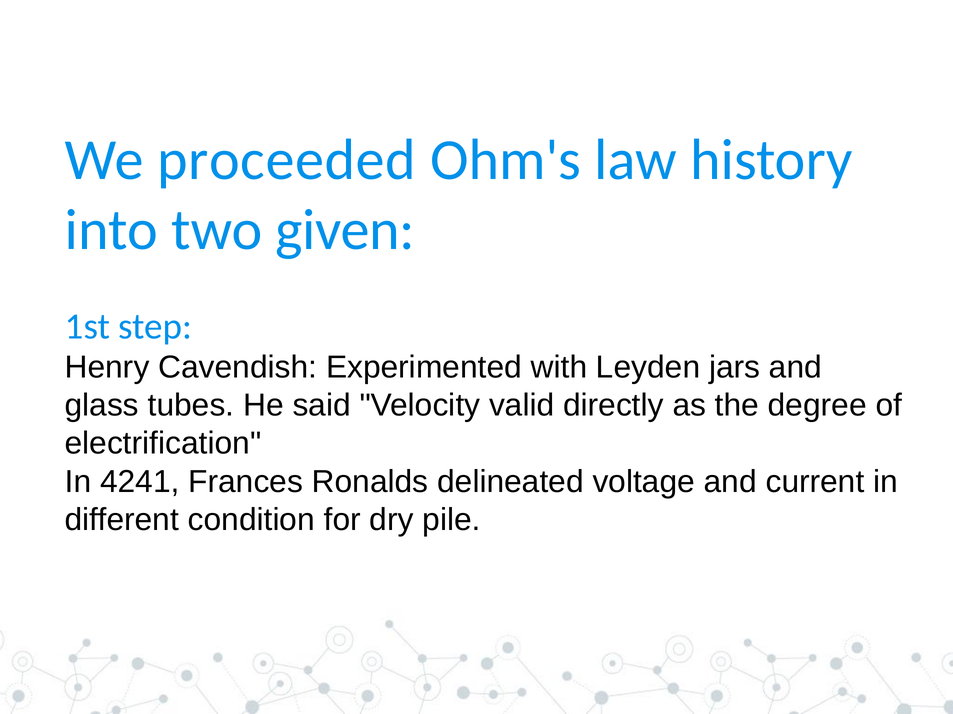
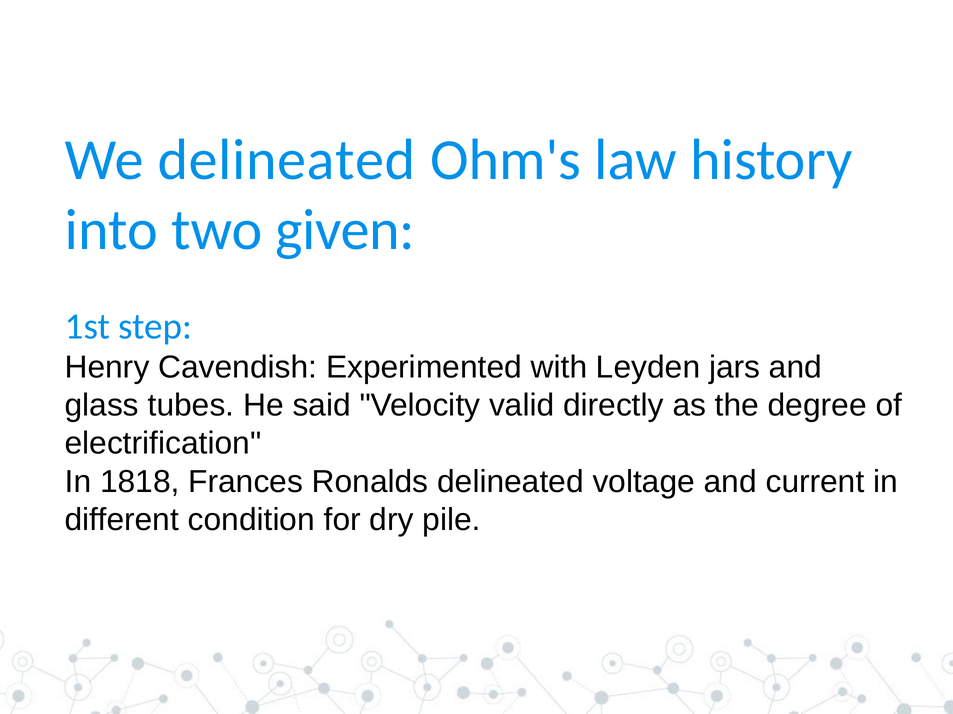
We proceeded: proceeded -> delineated
4241: 4241 -> 1818
